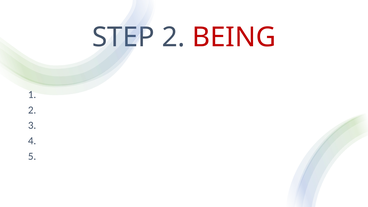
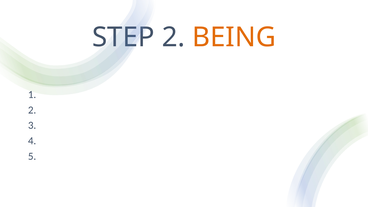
BEING colour: red -> orange
